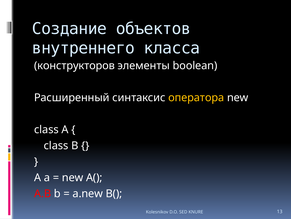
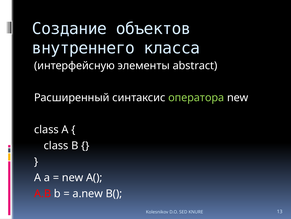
конструкторов: конструкторов -> интерфейсную
boolean: boolean -> abstract
оператора colour: yellow -> light green
